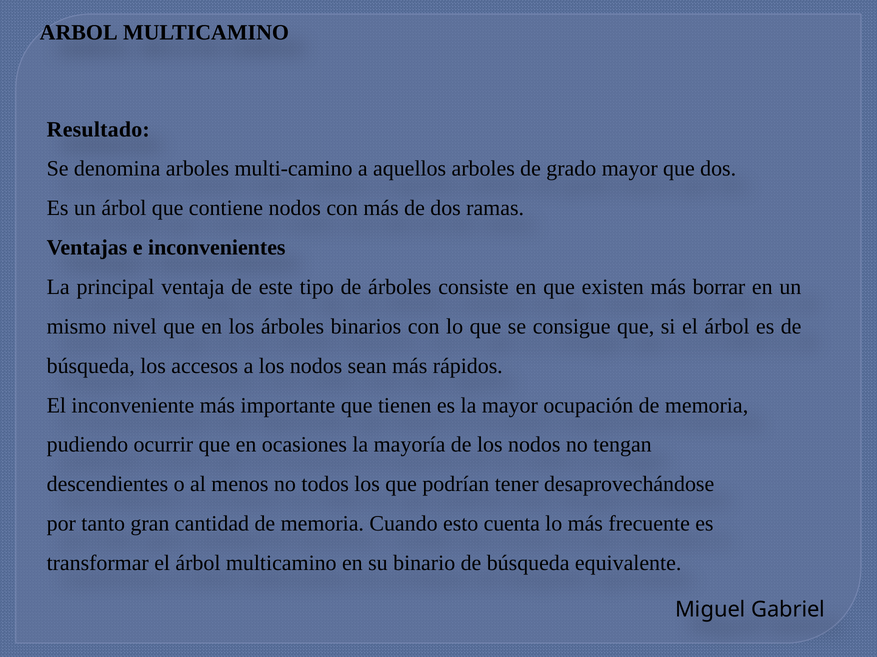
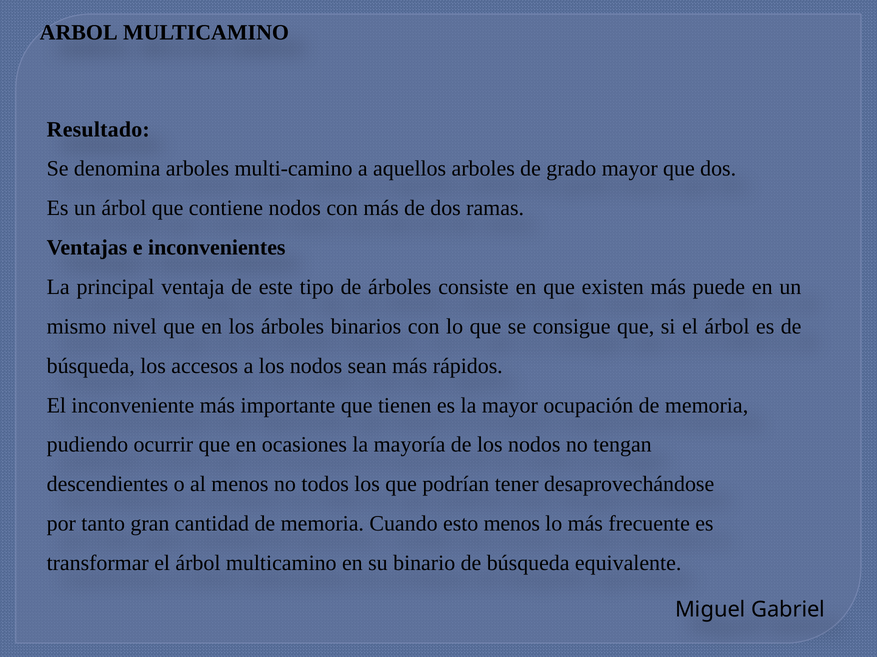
borrar: borrar -> puede
esto cuenta: cuenta -> menos
